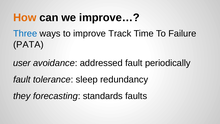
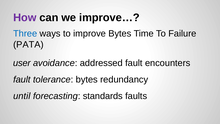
How colour: orange -> purple
improve Track: Track -> Bytes
periodically: periodically -> encounters
tolerance sleep: sleep -> bytes
they: they -> until
